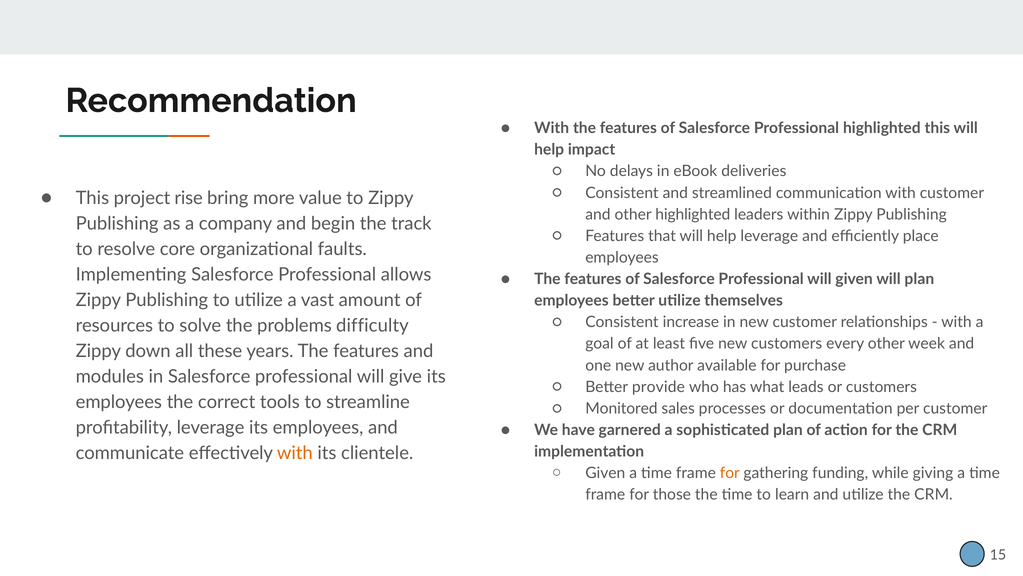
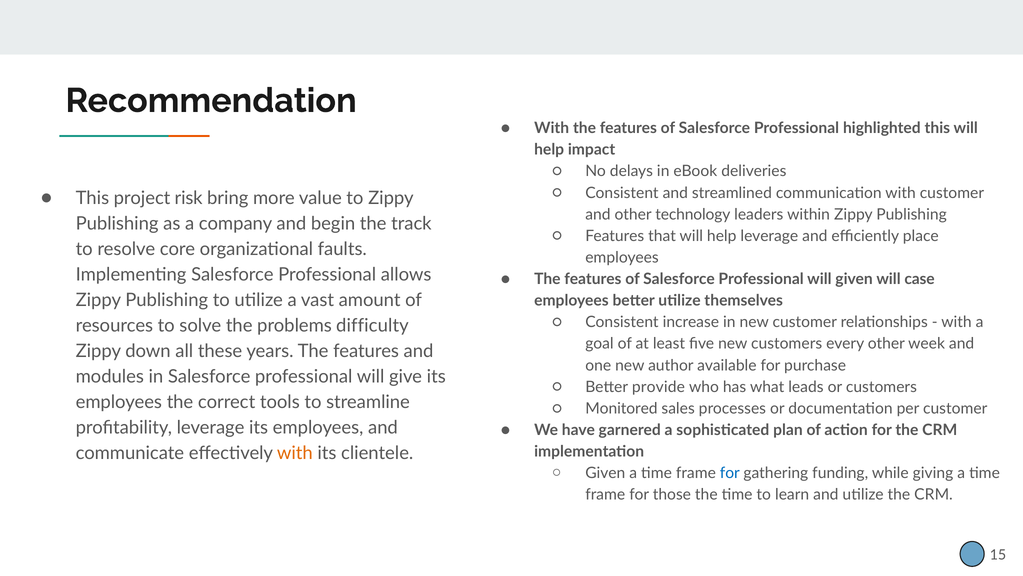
rise: rise -> risk
other highlighted: highlighted -> technology
will plan: plan -> case
for at (730, 473) colour: orange -> blue
